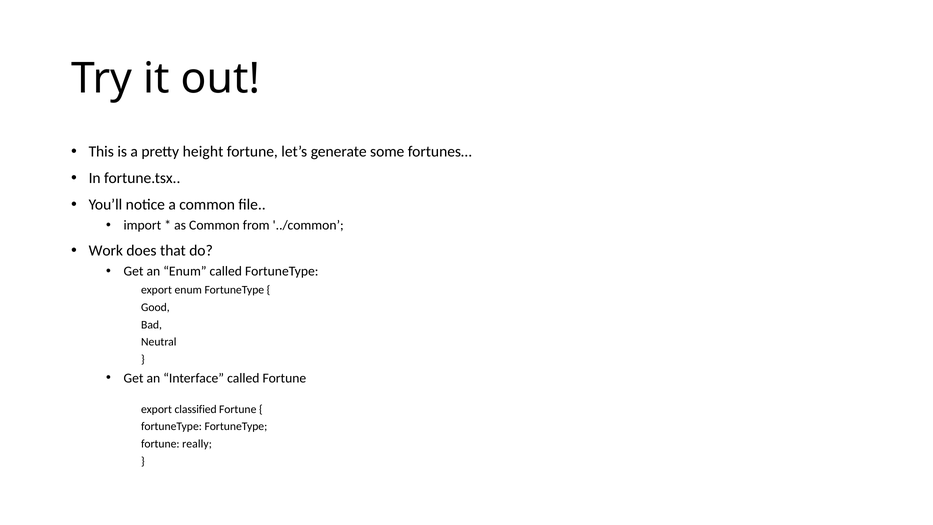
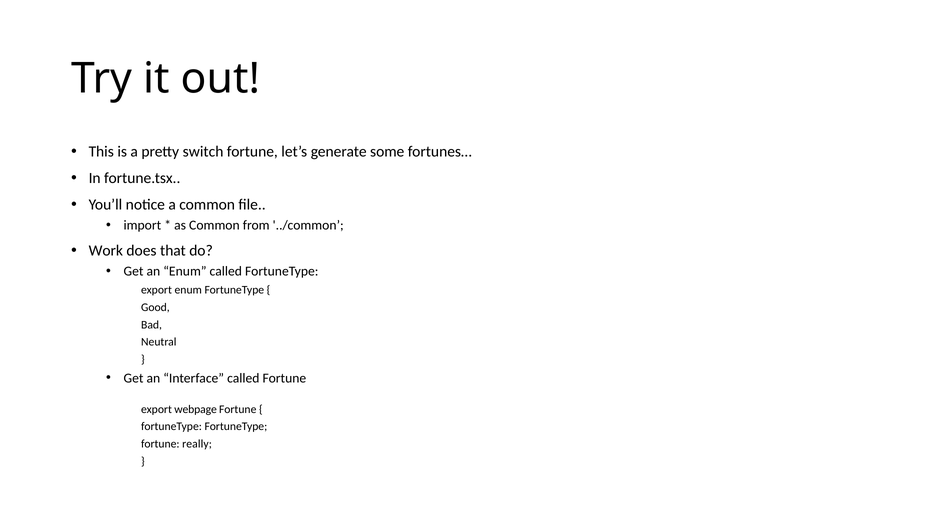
height: height -> switch
classified: classified -> webpage
